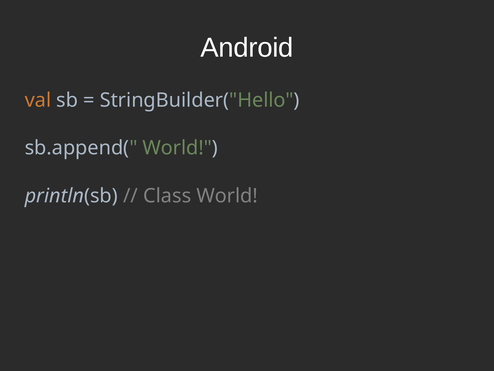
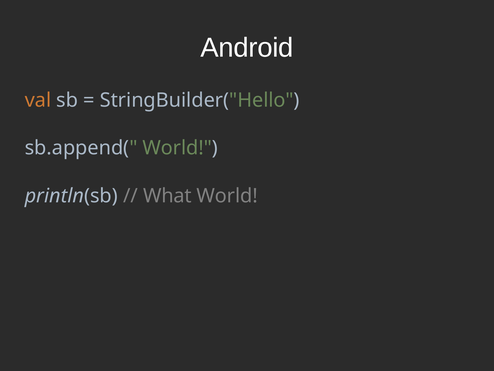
Class: Class -> What
